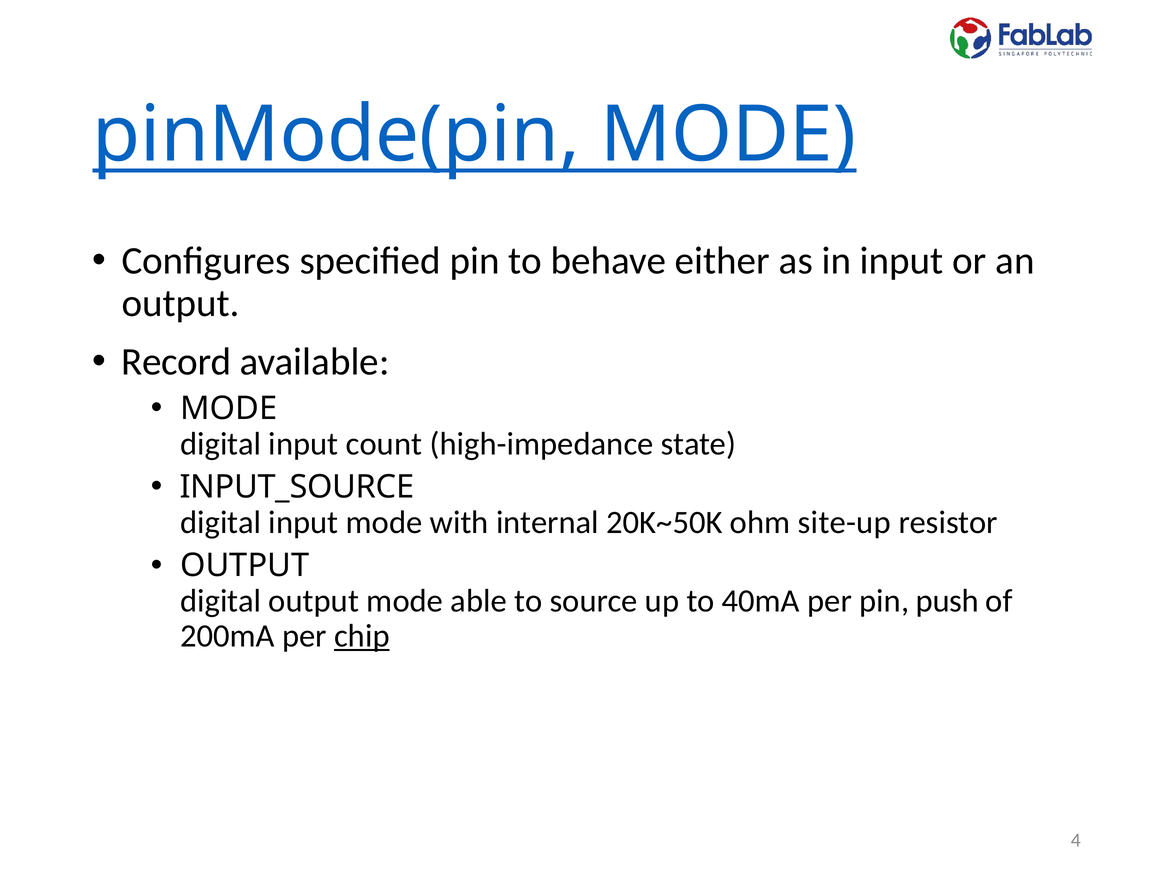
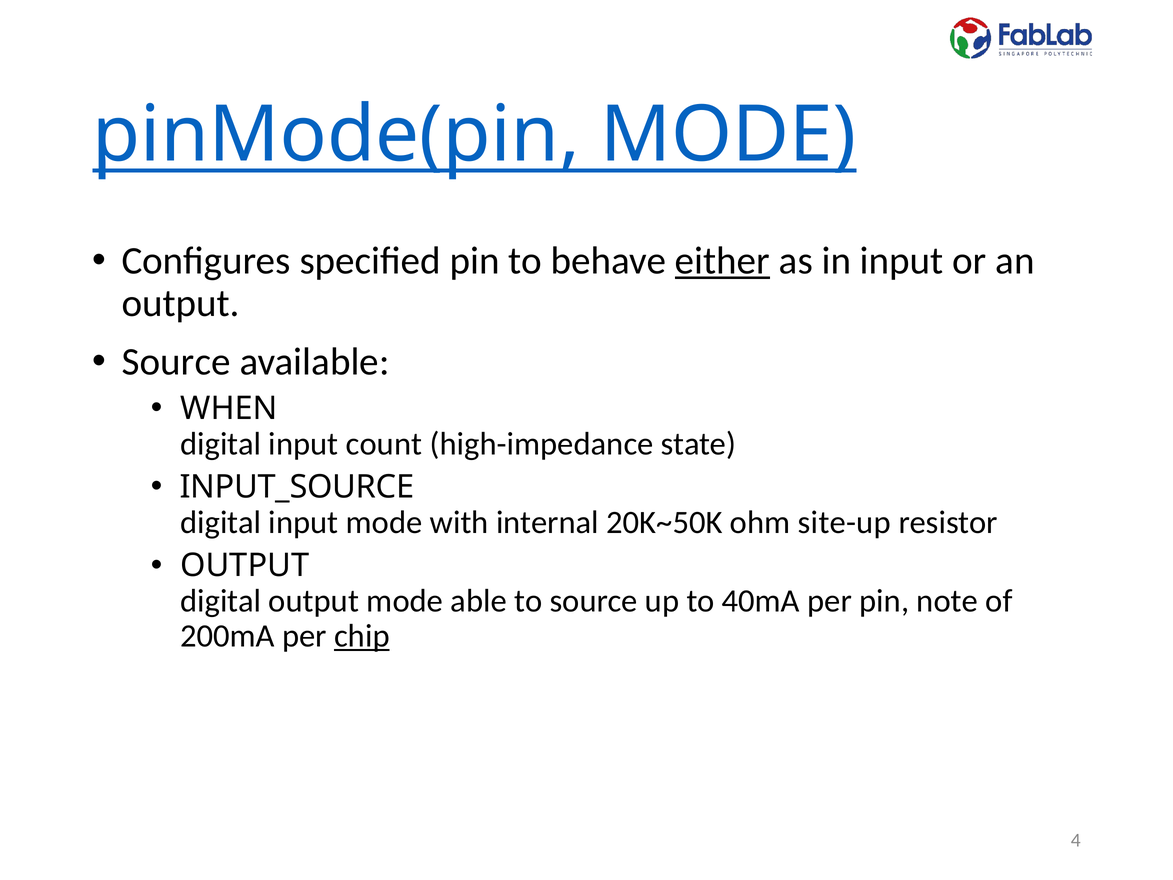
either underline: none -> present
Record at (176, 362): Record -> Source
MODE at (229, 408): MODE -> WHEN
push: push -> note
